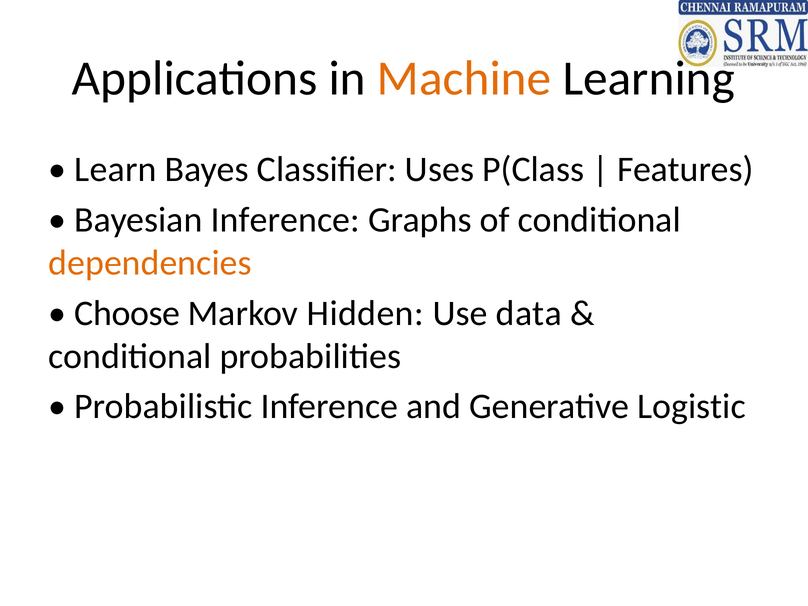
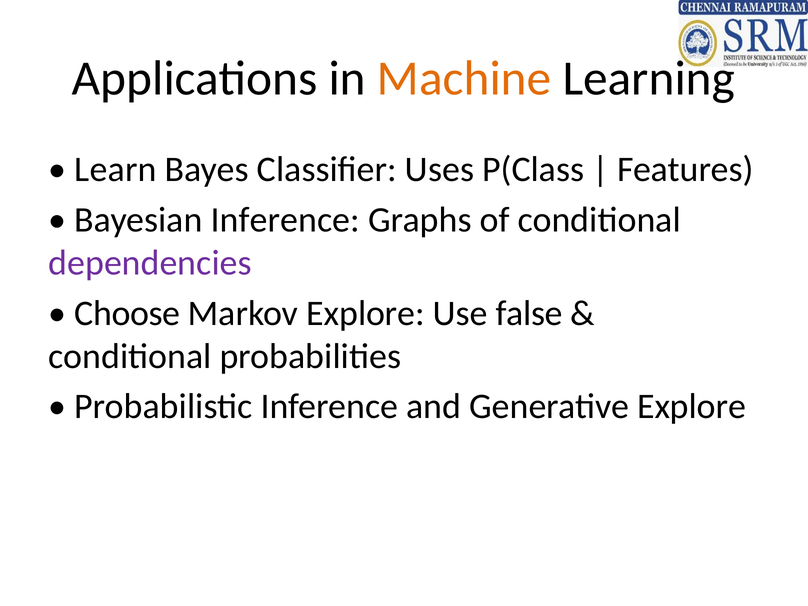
dependencies colour: orange -> purple
Markov Hidden: Hidden -> Explore
data: data -> false
Generative Logistic: Logistic -> Explore
